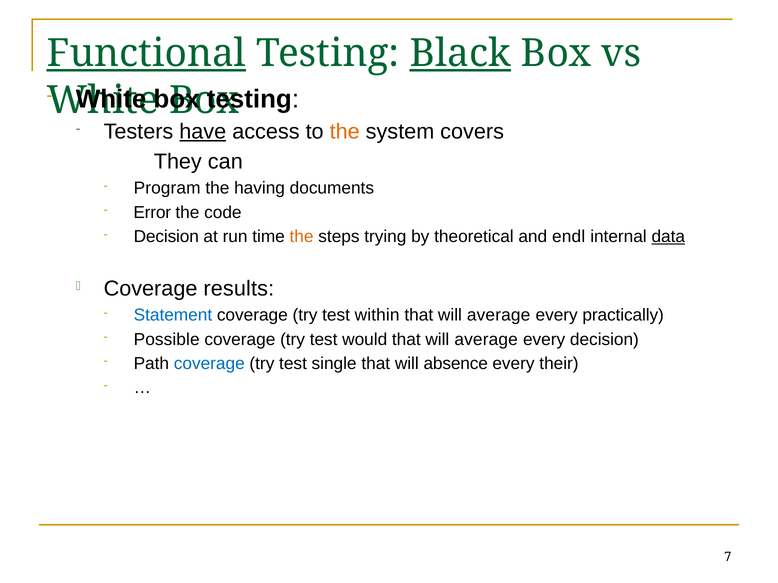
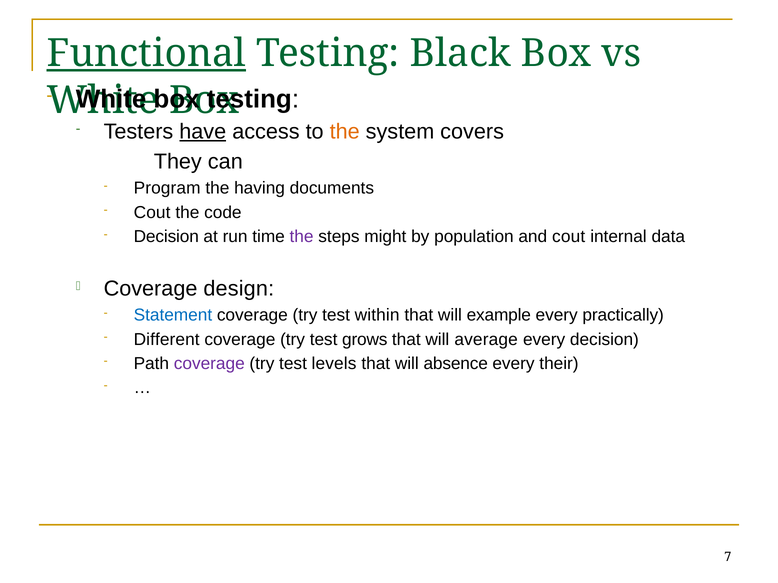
Black underline: present -> none
Error at (152, 213): Error -> Cout
the at (302, 237) colour: orange -> purple
trying: trying -> might
theoretical: theoretical -> population
and endl: endl -> cout
data underline: present -> none
results: results -> design
average at (499, 315): average -> example
Possible: Possible -> Different
would: would -> grows
coverage at (209, 364) colour: blue -> purple
single: single -> levels
